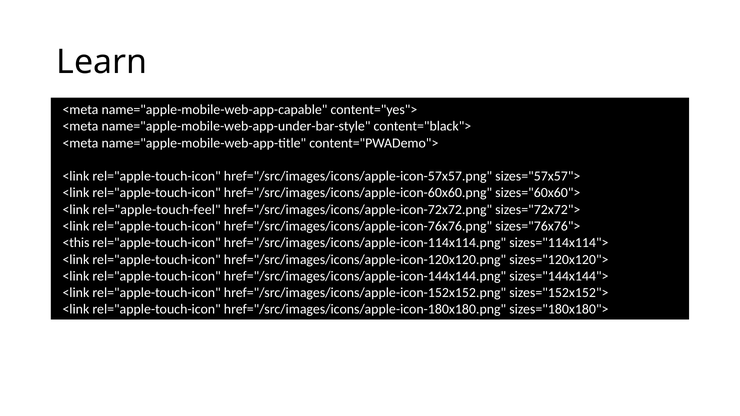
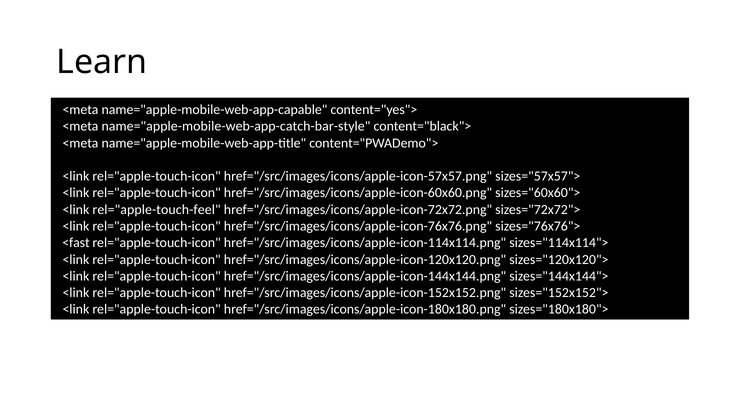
name="apple-mobile-web-app-under-bar-style: name="apple-mobile-web-app-under-bar-style -> name="apple-mobile-web-app-catch-bar-style
<this: <this -> <fast
